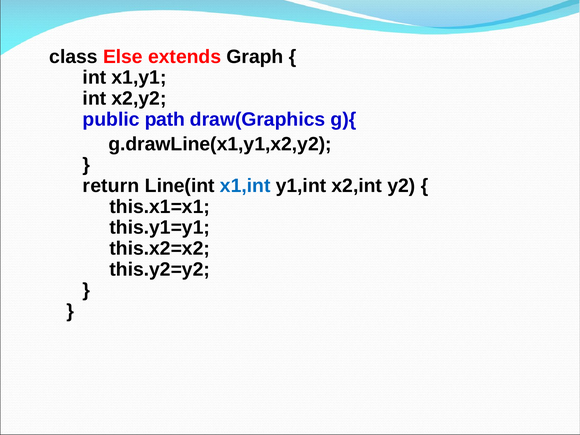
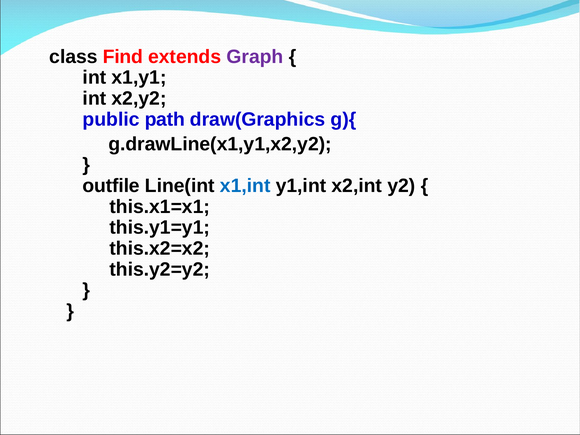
Else: Else -> Find
Graph colour: black -> purple
return: return -> outfile
